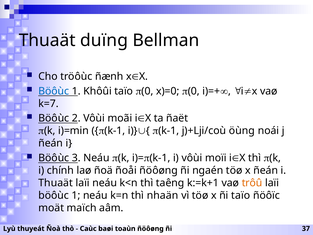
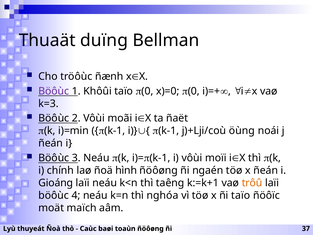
Böôùc at (54, 91) colour: blue -> purple
k=7: k=7 -> k=3
ñoåi: ñoåi -> hình
Thuaät at (56, 183): Thuaät -> Gioáng
1 at (76, 195): 1 -> 4
nhaän: nhaän -> nghóa
